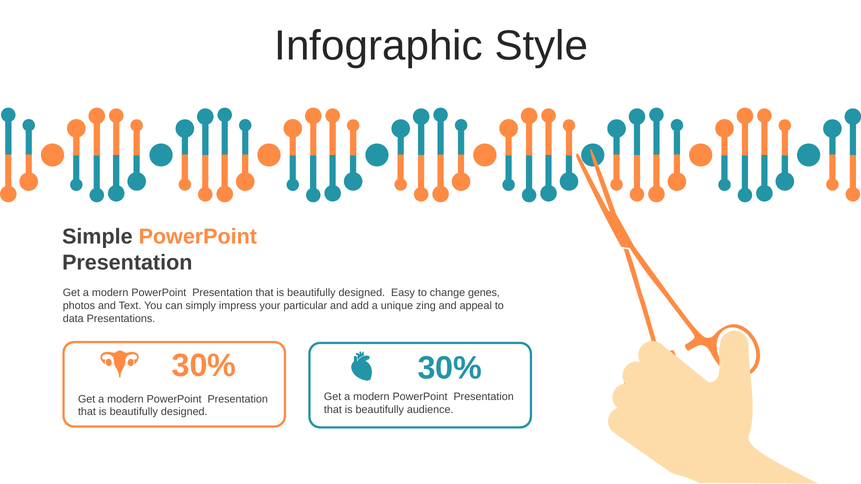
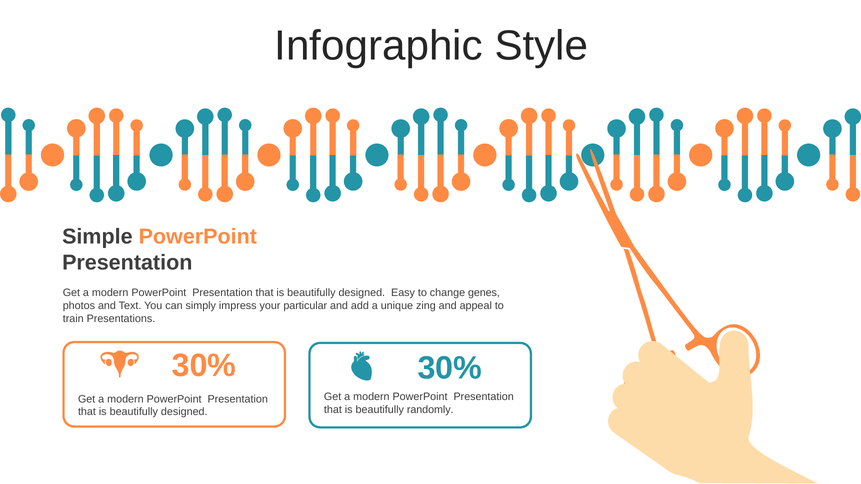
data: data -> train
audience: audience -> randomly
